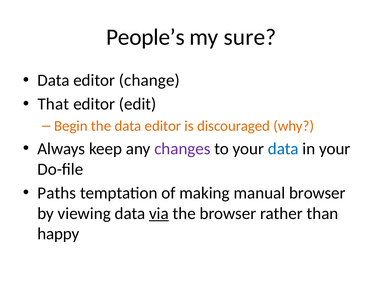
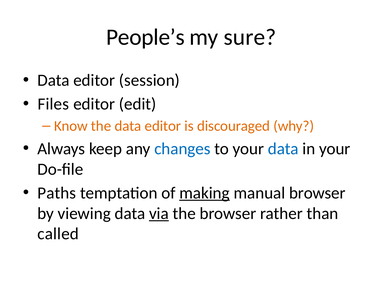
change: change -> session
That: That -> Files
Begin: Begin -> Know
changes colour: purple -> blue
making underline: none -> present
happy: happy -> called
